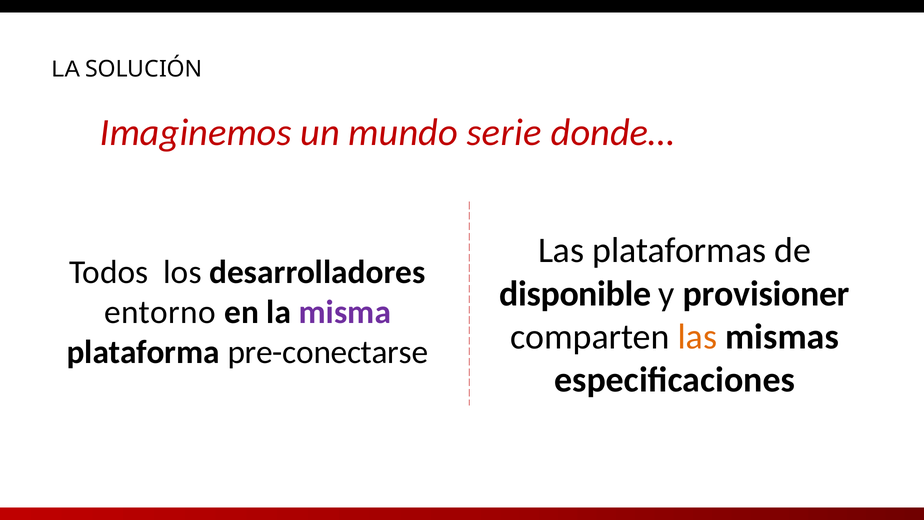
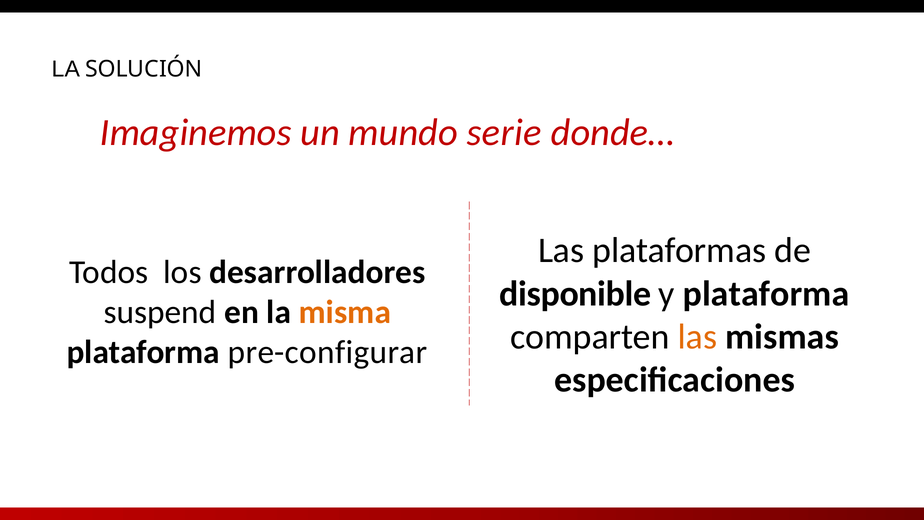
y provisioner: provisioner -> plataforma
entorno: entorno -> suspend
misma colour: purple -> orange
pre-conectarse: pre-conectarse -> pre-configurar
